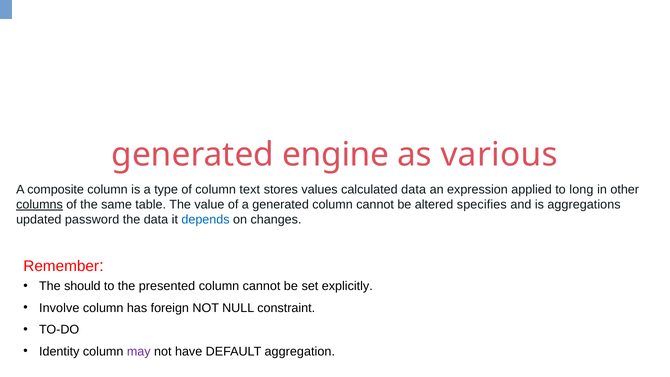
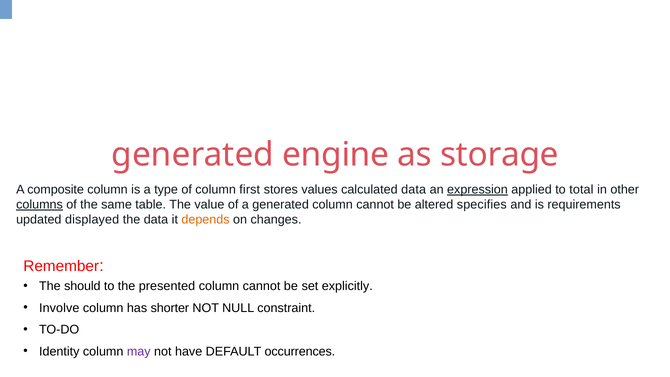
various: various -> storage
text: text -> first
expression underline: none -> present
long: long -> total
aggregations: aggregations -> requirements
password: password -> displayed
depends colour: blue -> orange
foreign: foreign -> shorter
aggregation: aggregation -> occurrences
